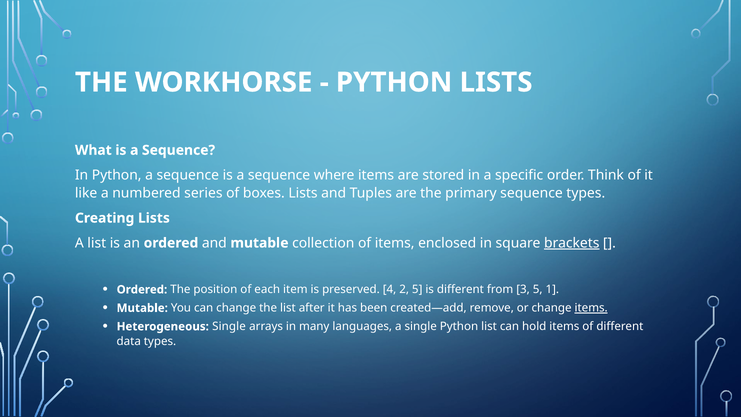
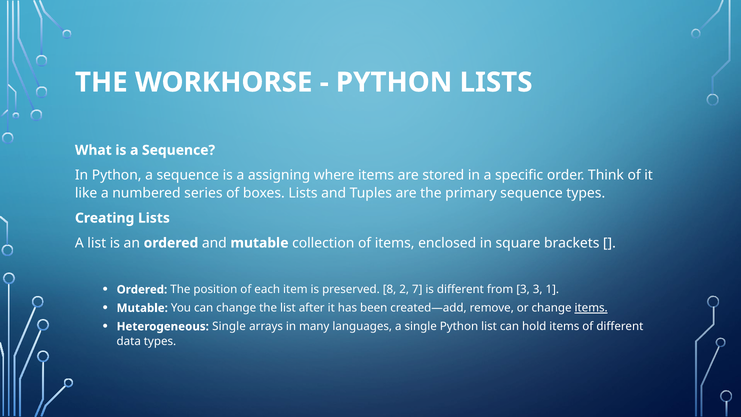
sequence is a sequence: sequence -> assigning
brackets underline: present -> none
4: 4 -> 8
2 5: 5 -> 7
3 5: 5 -> 3
